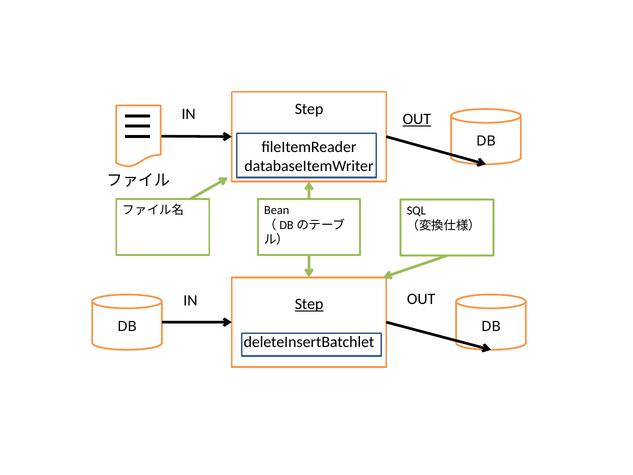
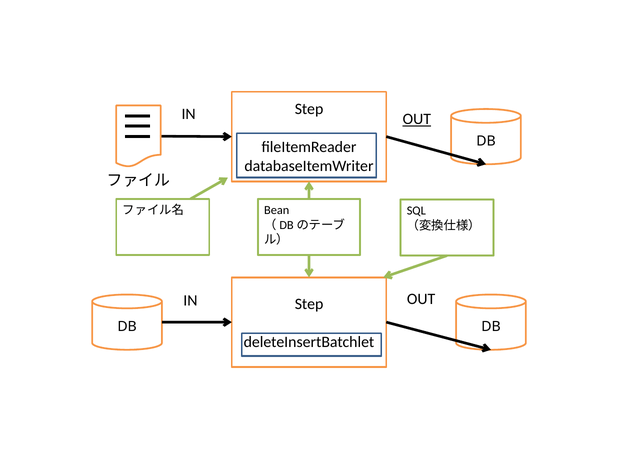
Step at (309, 304) underline: present -> none
